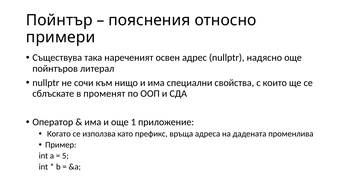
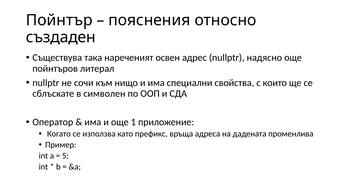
примери: примери -> създаден
променят: променят -> символен
